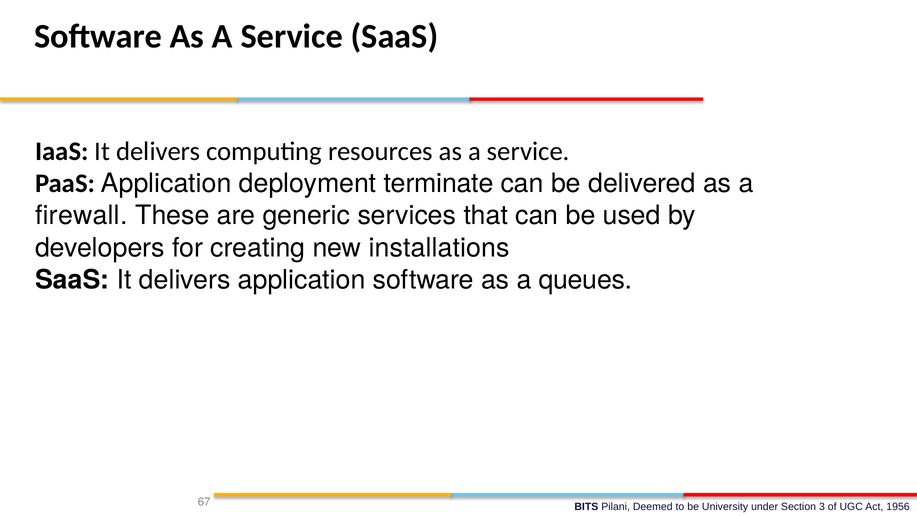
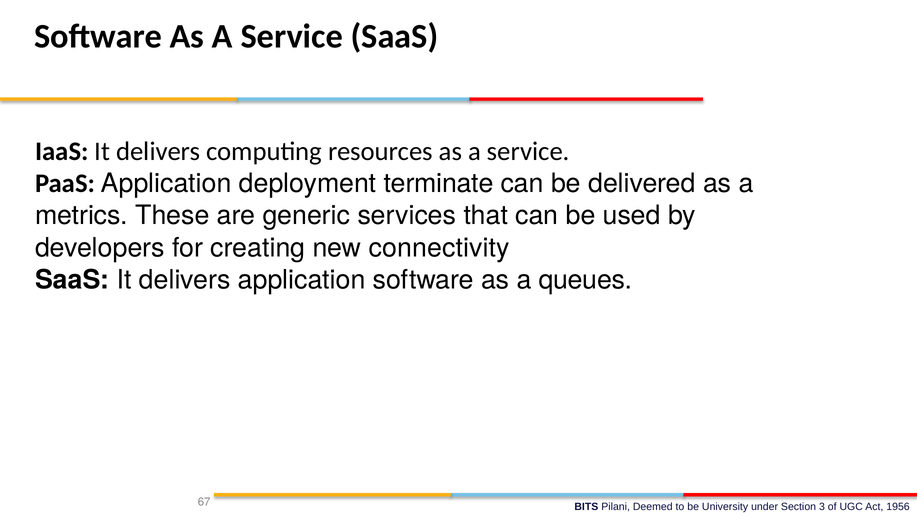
firewall: firewall -> metrics
installations: installations -> connectivity
